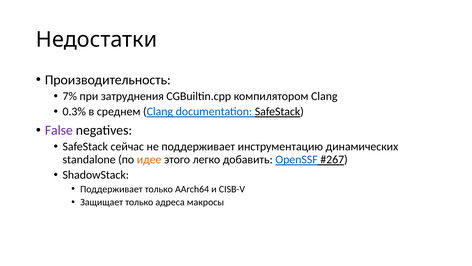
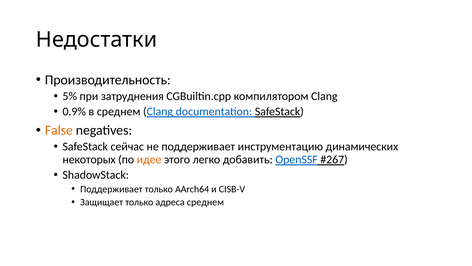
7%: 7% -> 5%
0.3%: 0.3% -> 0.9%
False colour: purple -> orange
standalone: standalone -> некоторых
адреса макросы: макросы -> среднем
